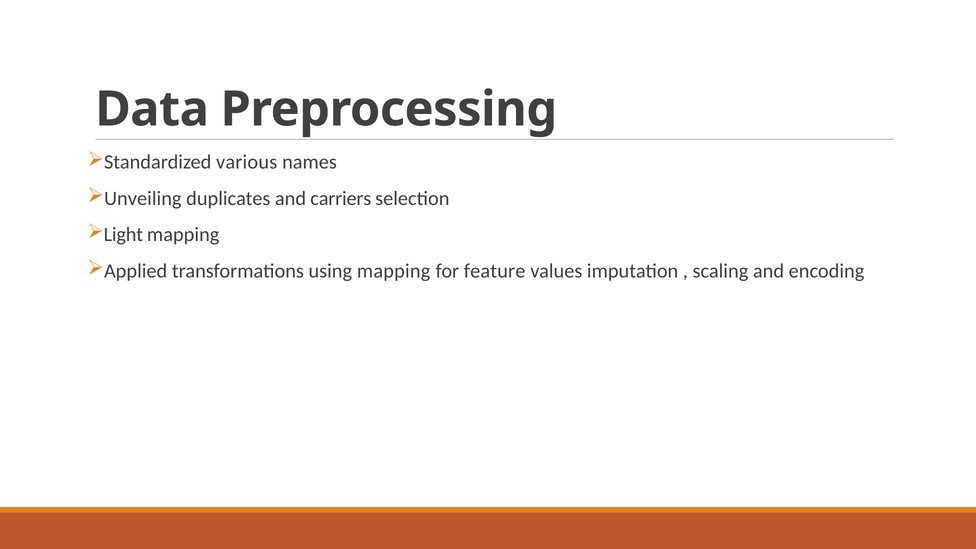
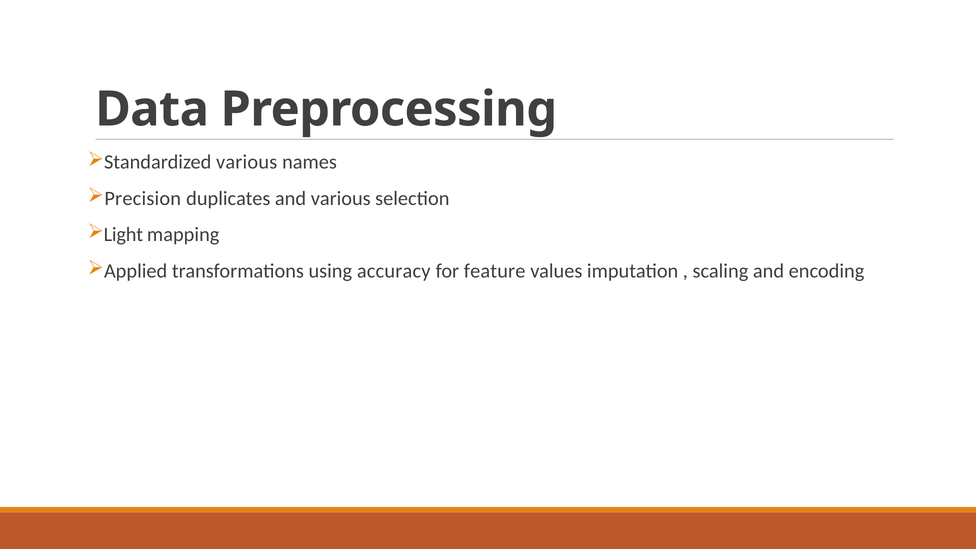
Unveiling: Unveiling -> Precision
and carriers: carriers -> various
using mapping: mapping -> accuracy
